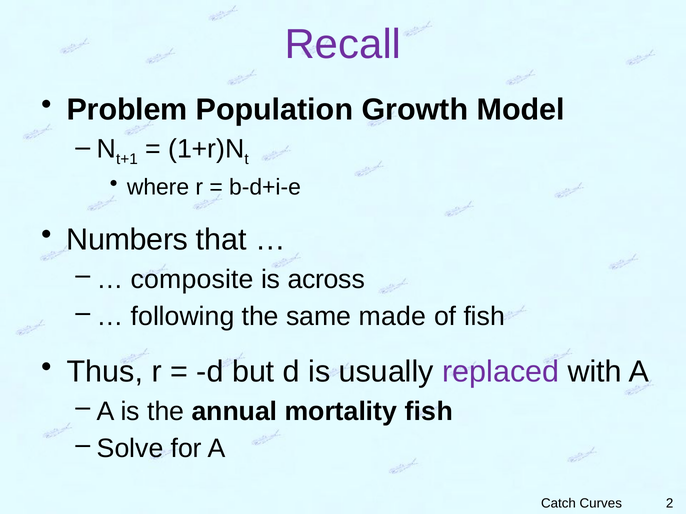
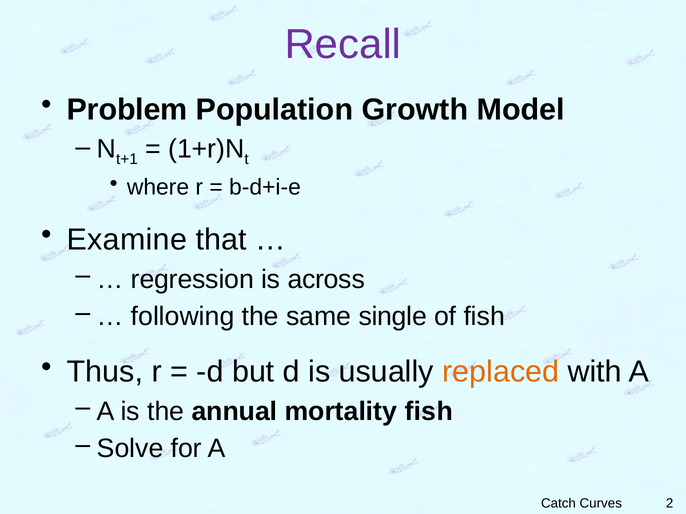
Numbers: Numbers -> Examine
composite: composite -> regression
made: made -> single
replaced colour: purple -> orange
